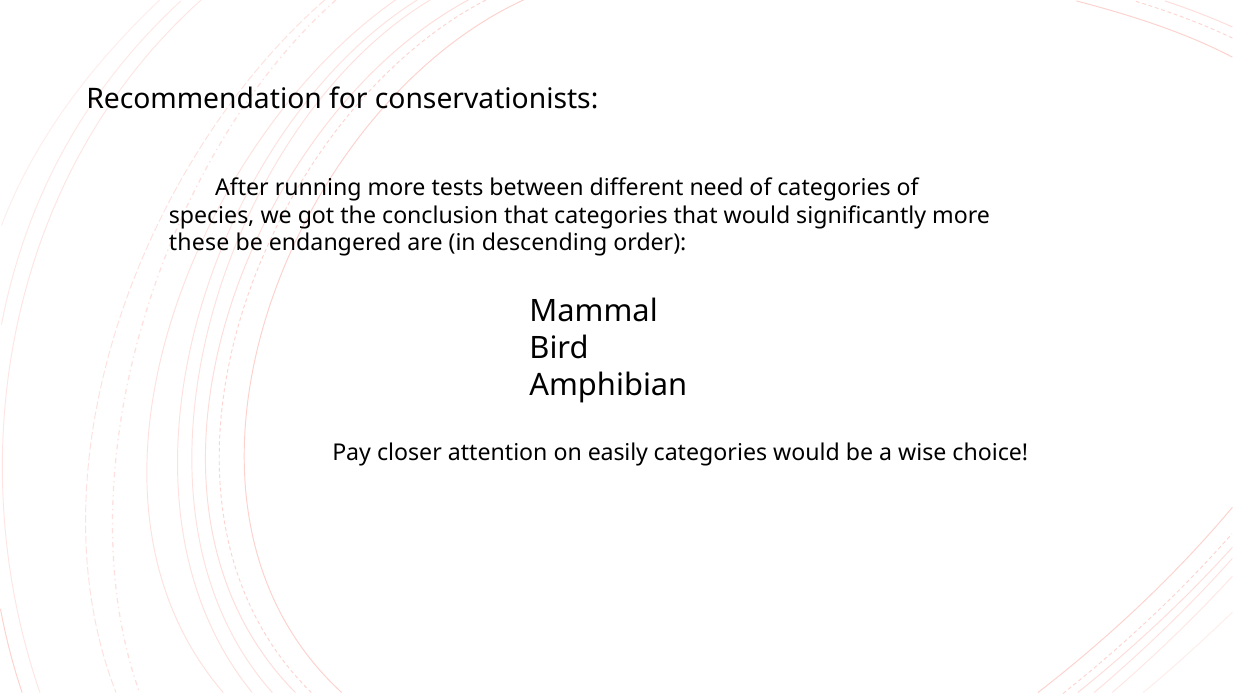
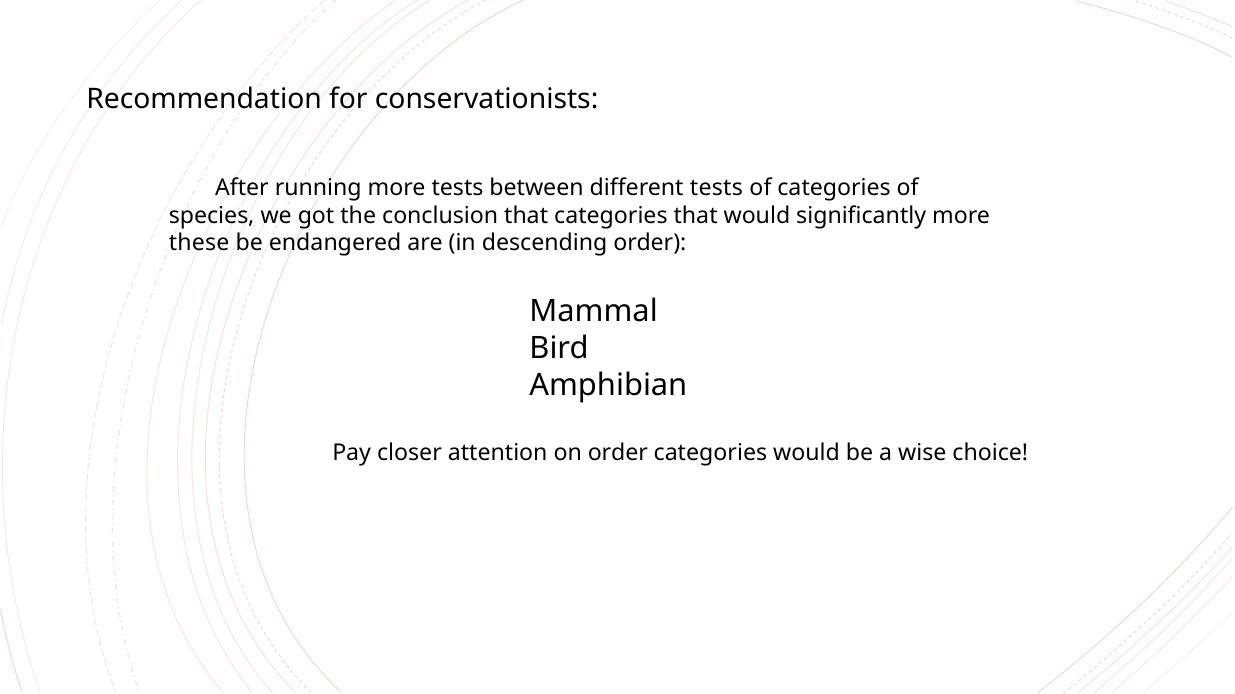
different need: need -> tests
on easily: easily -> order
